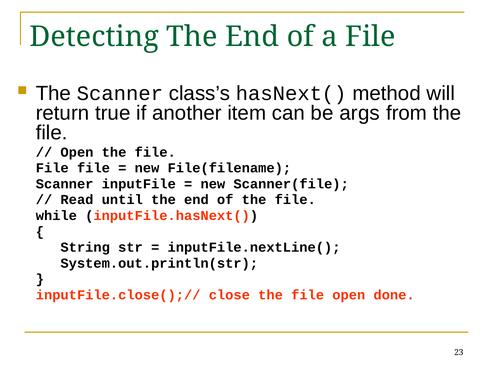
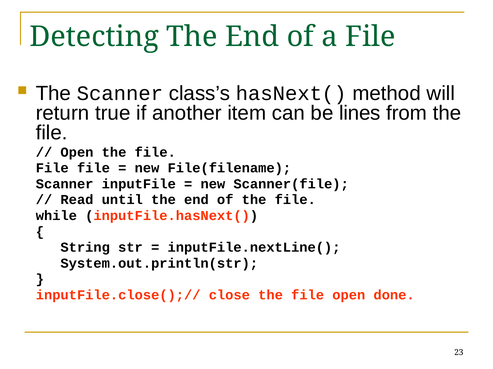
args: args -> lines
